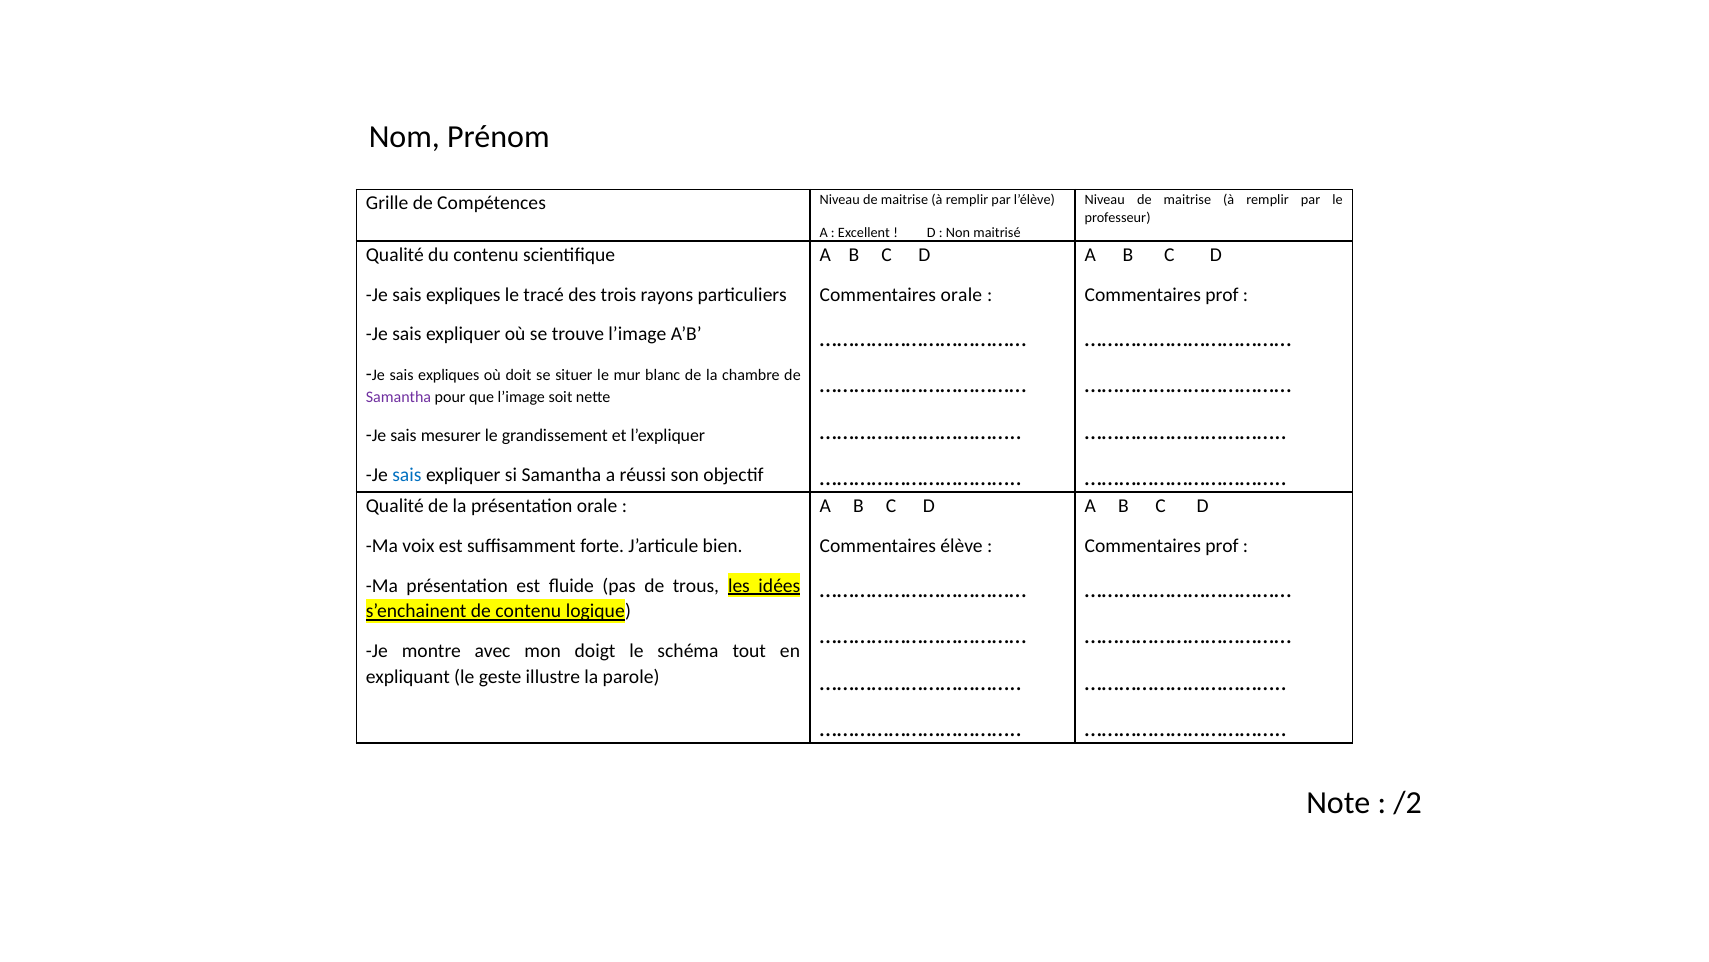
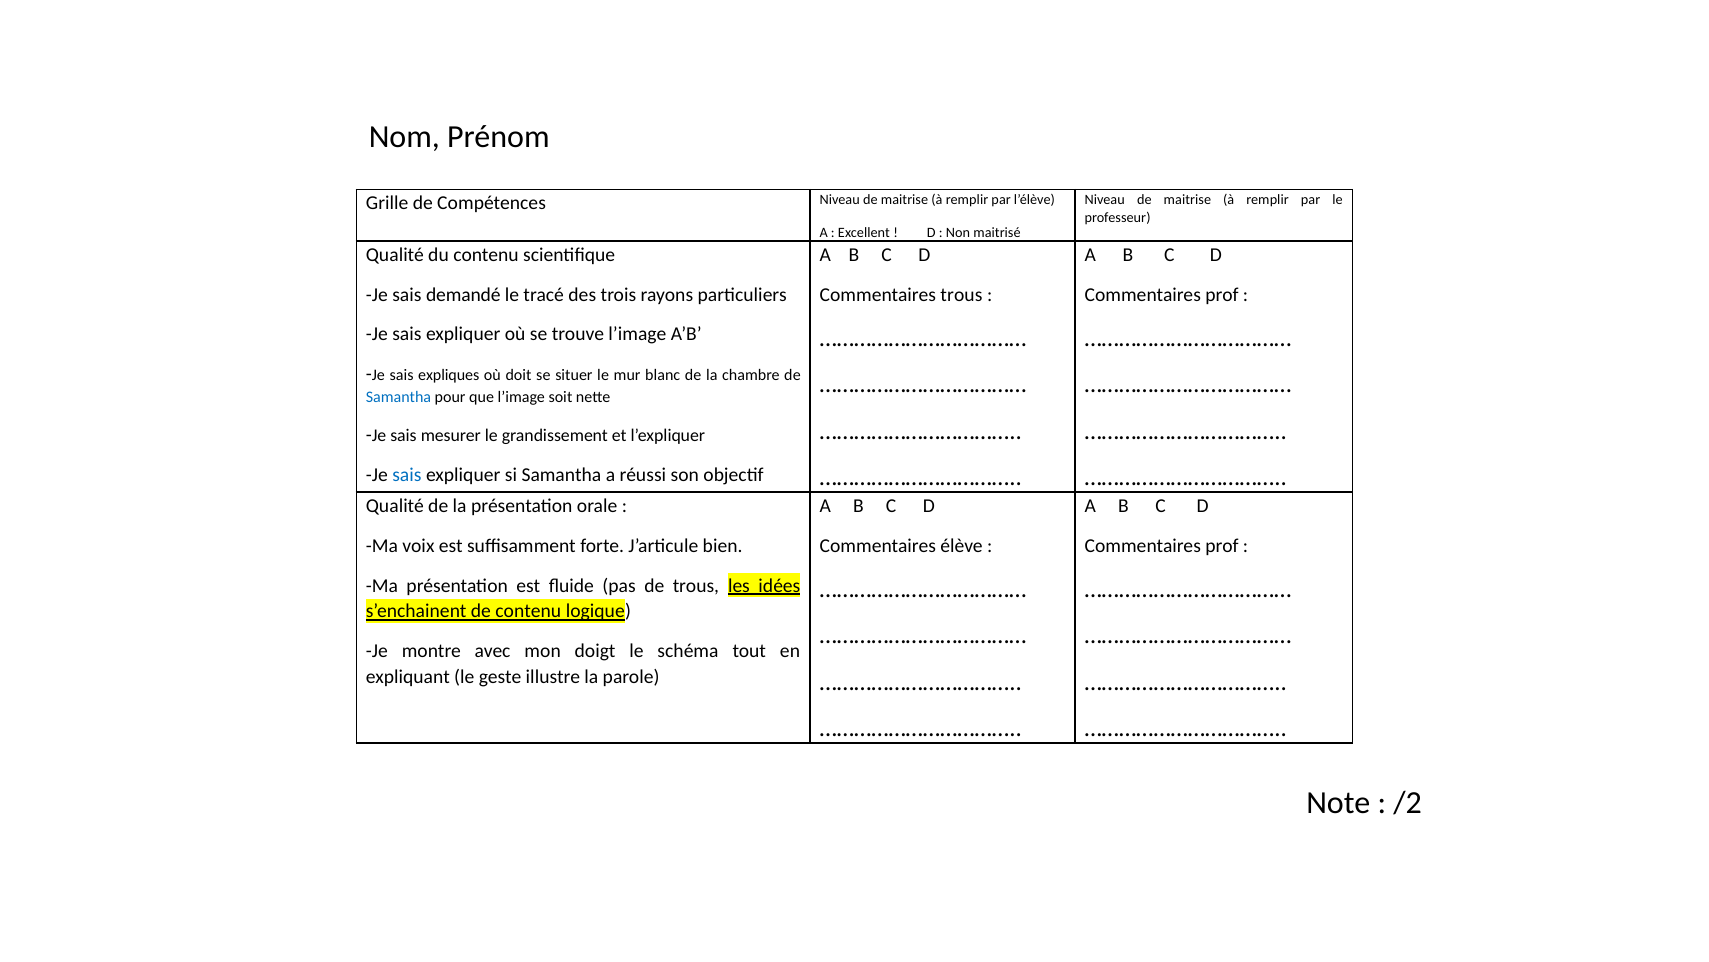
expliques at (463, 294): expliques -> demandé
Commentaires orale: orale -> trous
Samantha at (399, 397) colour: purple -> blue
